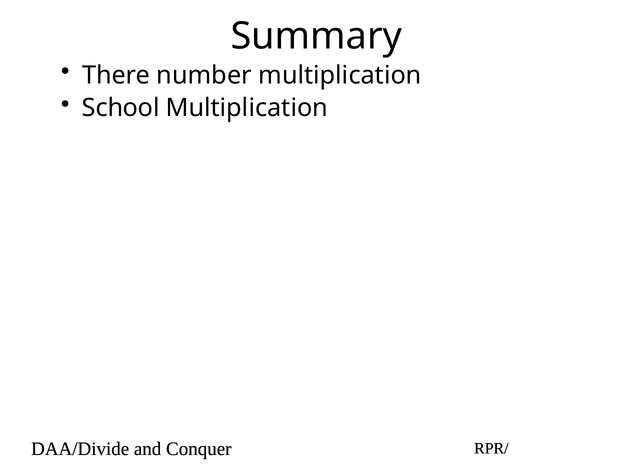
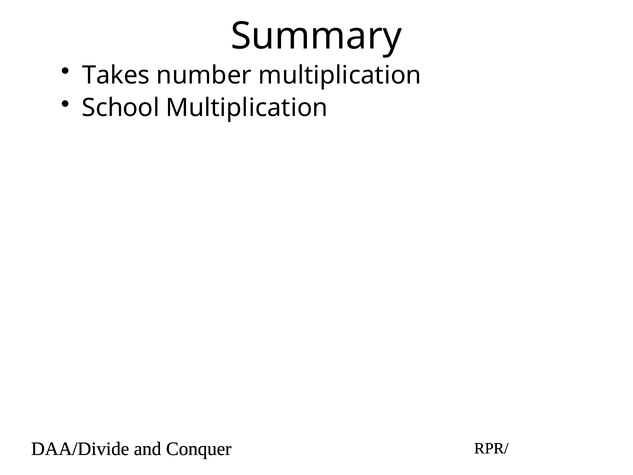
There: There -> Takes
